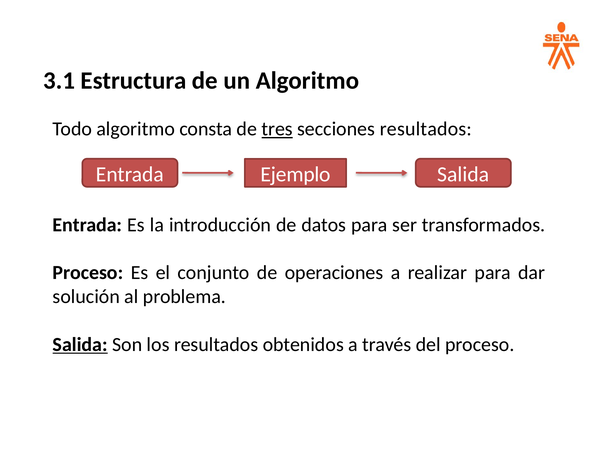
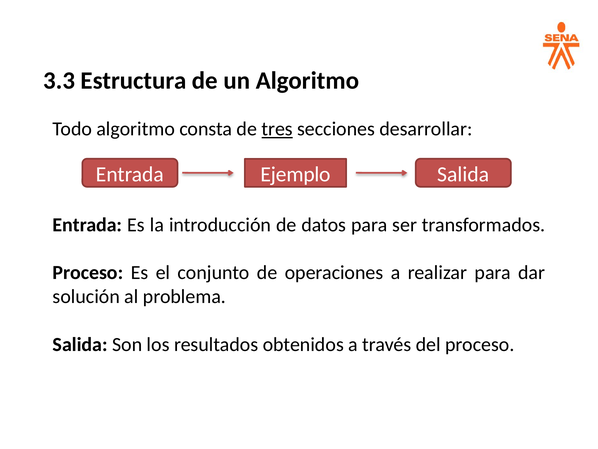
3.1: 3.1 -> 3.3
secciones resultados: resultados -> desarrollar
Salida at (80, 344) underline: present -> none
